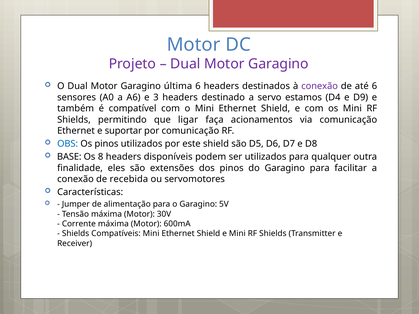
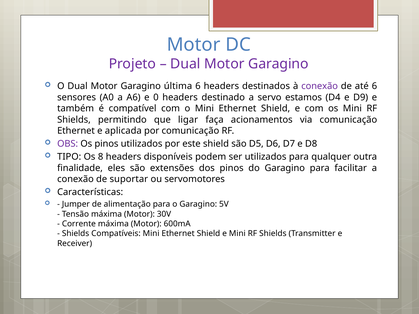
3: 3 -> 0
suportar: suportar -> aplicada
OBS colour: blue -> purple
BASE: BASE -> TIPO
recebida: recebida -> suportar
